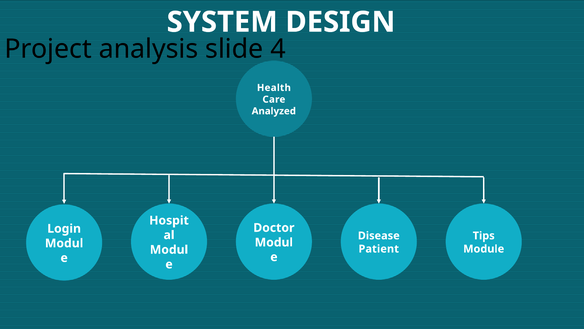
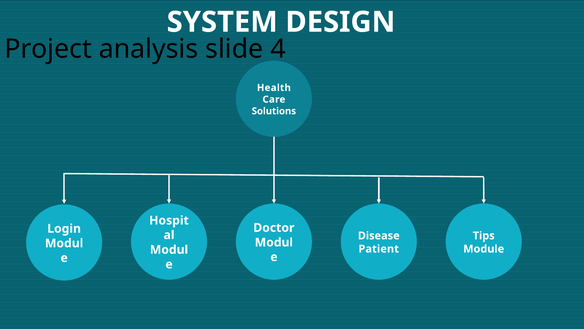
Analyzed: Analyzed -> Solutions
